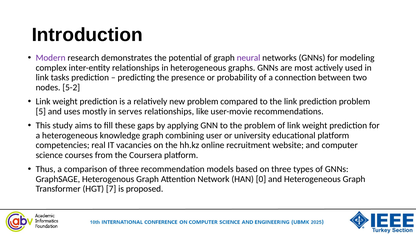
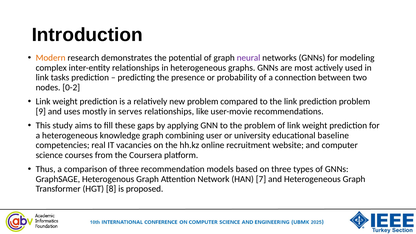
Modern colour: purple -> orange
5-2: 5-2 -> 0-2
5: 5 -> 9
educational platform: platform -> baseline
0: 0 -> 7
7: 7 -> 8
